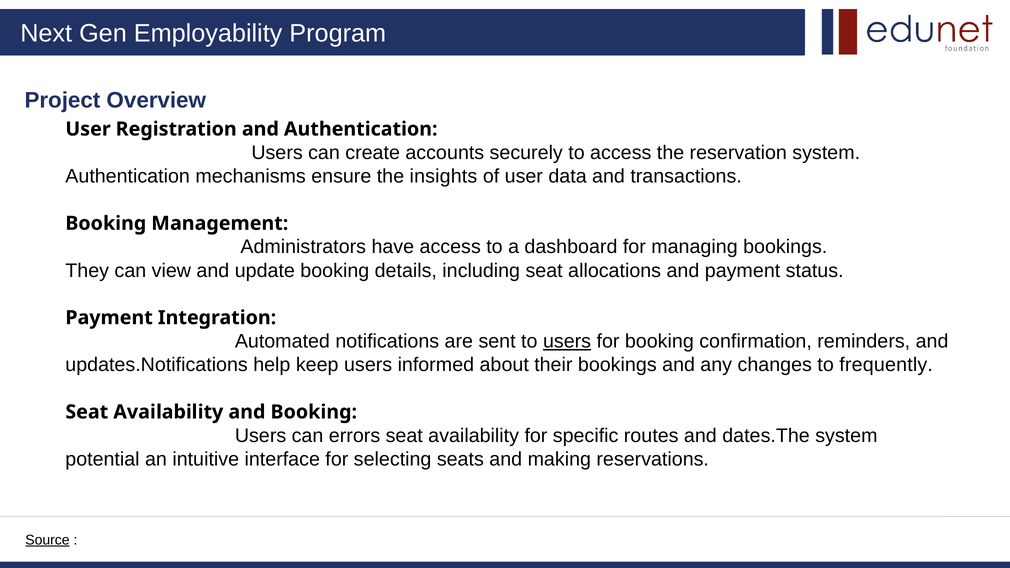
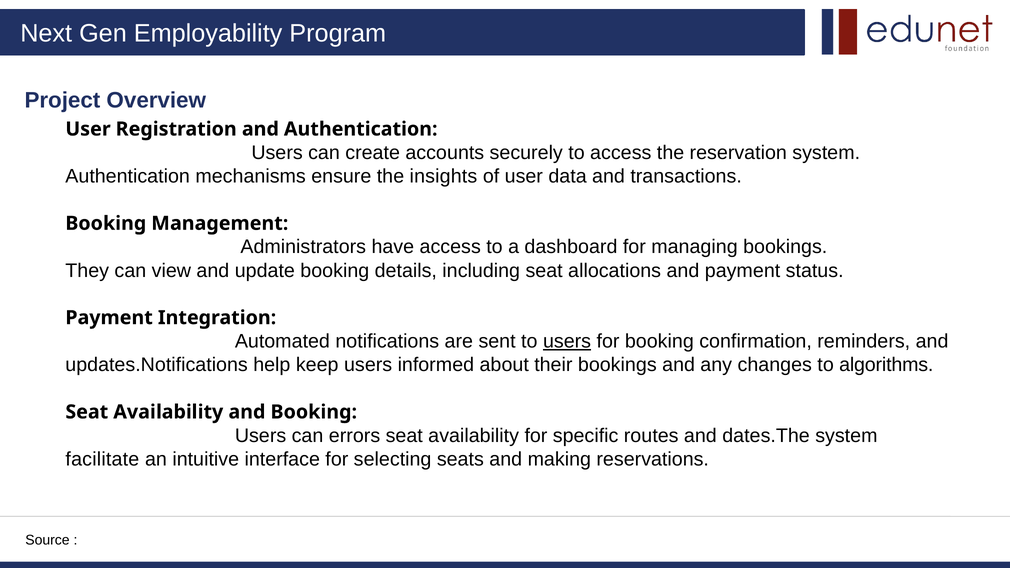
frequently: frequently -> algorithms
potential: potential -> facilitate
Source underline: present -> none
